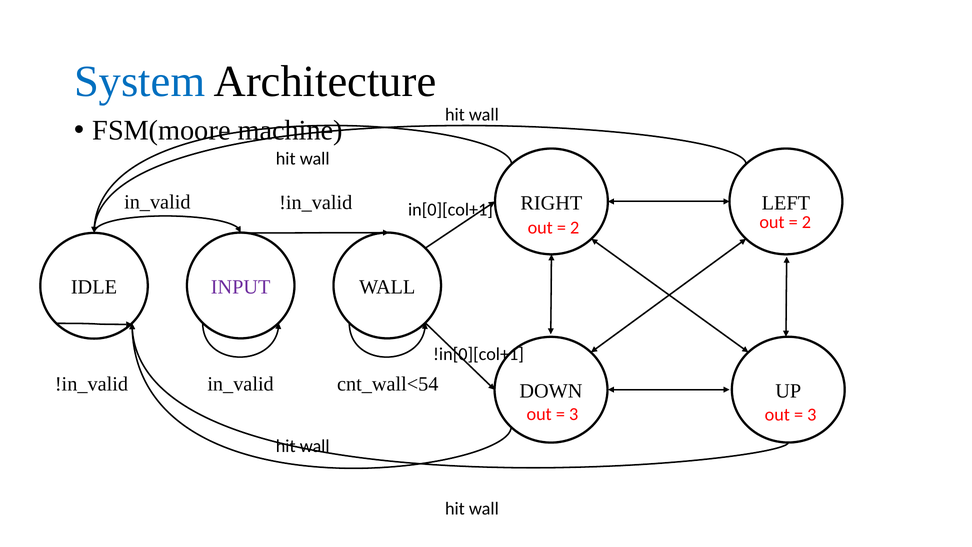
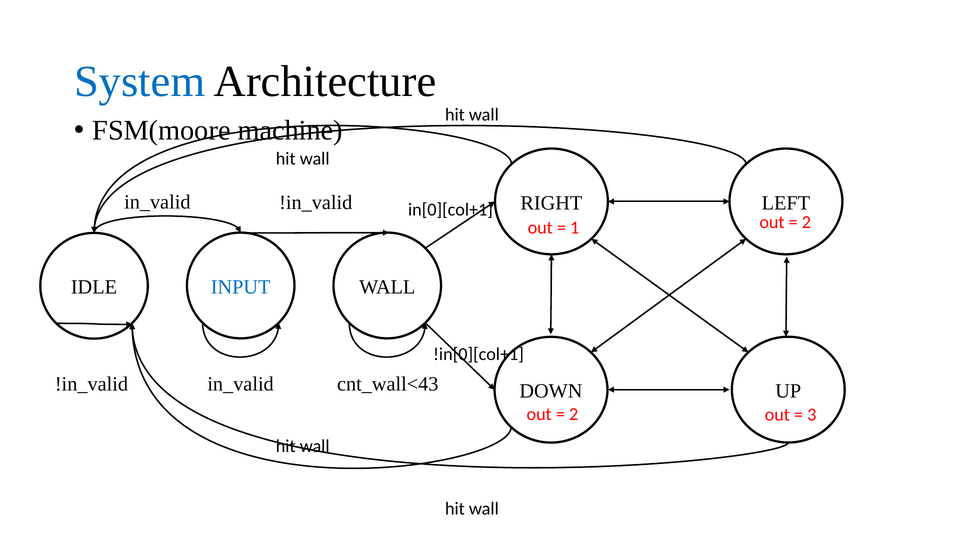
2 at (575, 228): 2 -> 1
INPUT colour: purple -> blue
cnt_wall<54: cnt_wall<54 -> cnt_wall<43
3 at (574, 414): 3 -> 2
